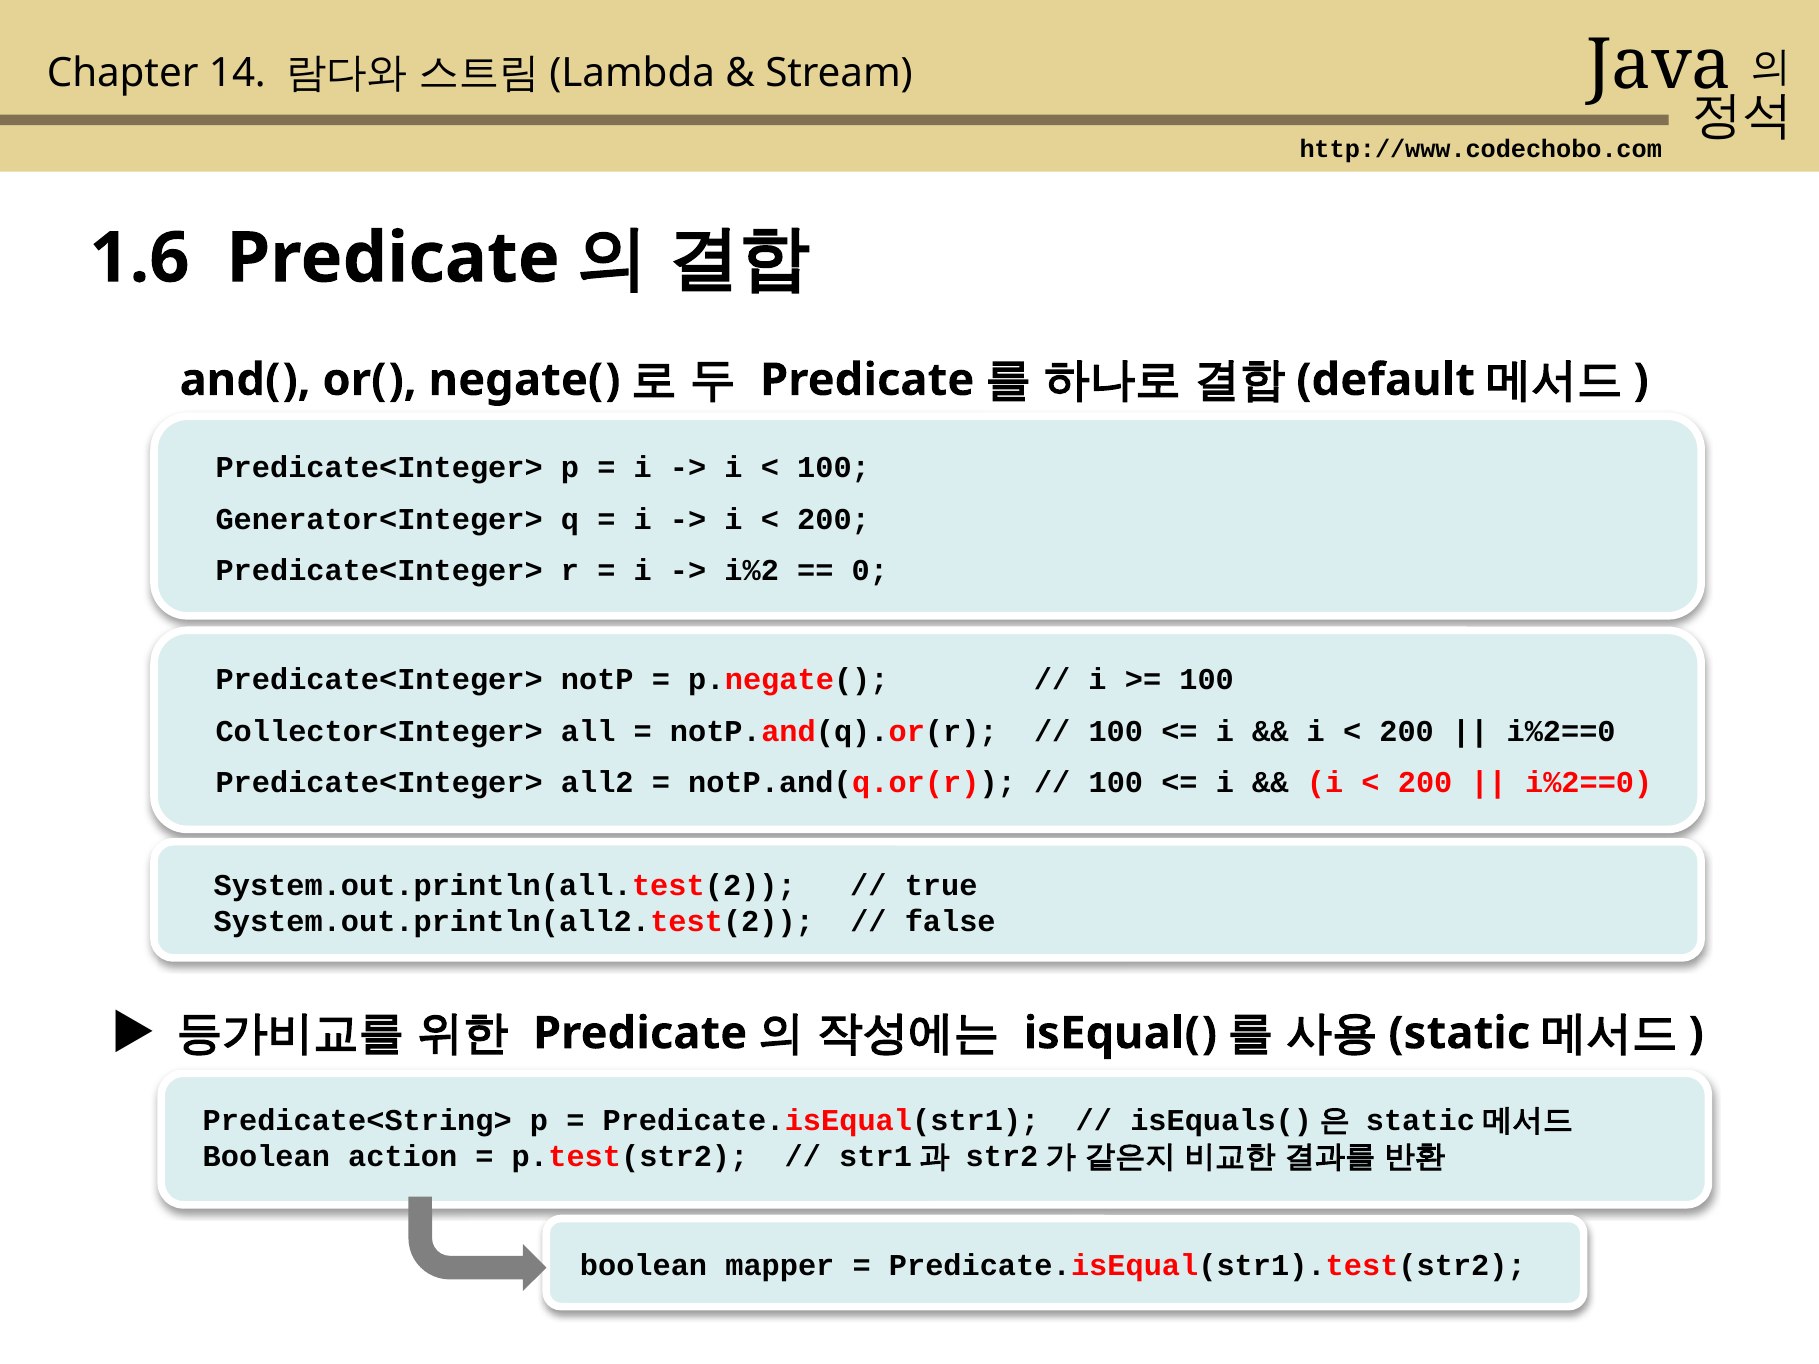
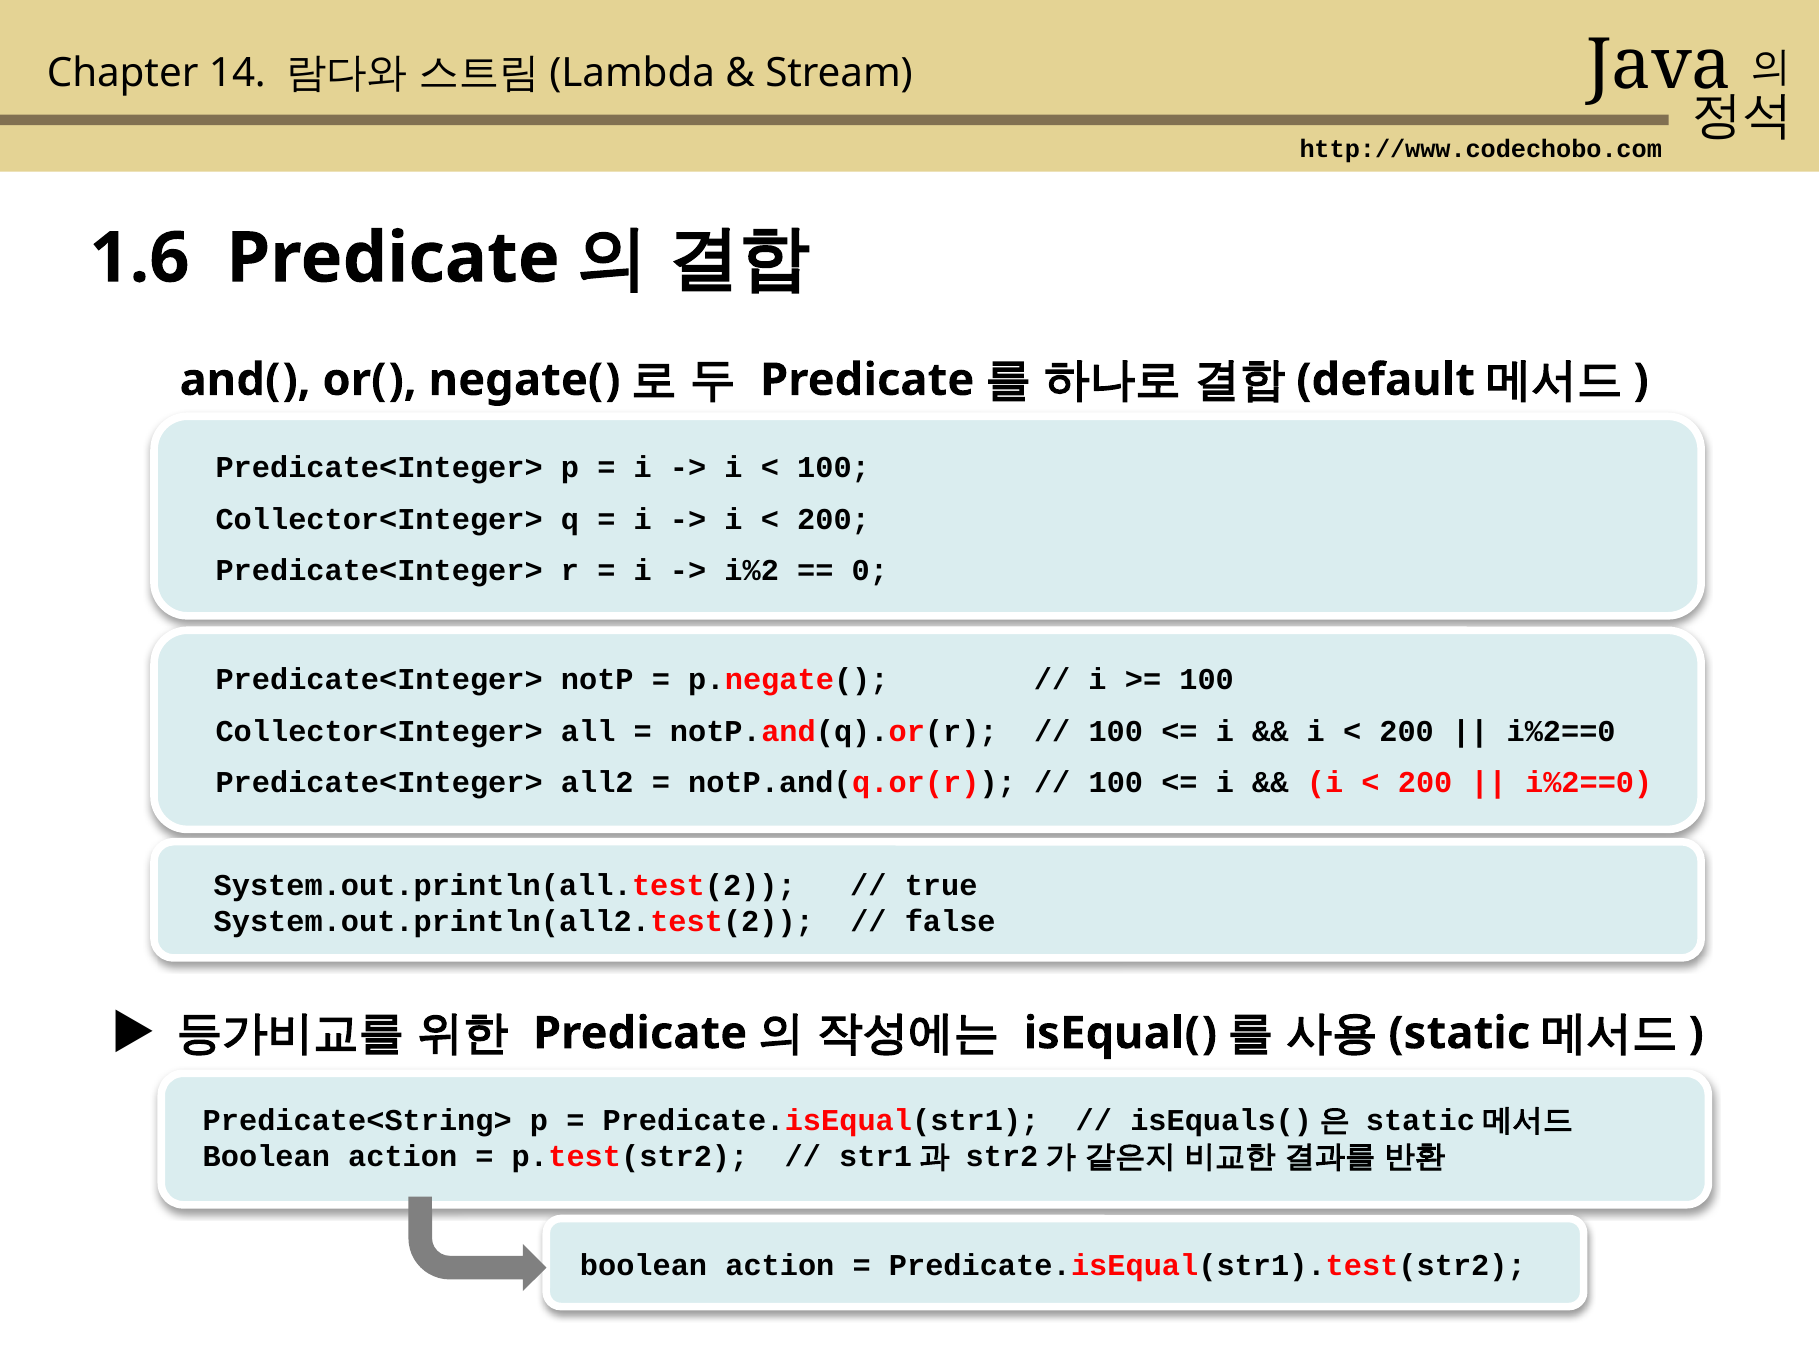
Generator<Integer> at (379, 519): Generator<Integer> -> Collector<Integer>
mapper at (780, 1266): mapper -> action
